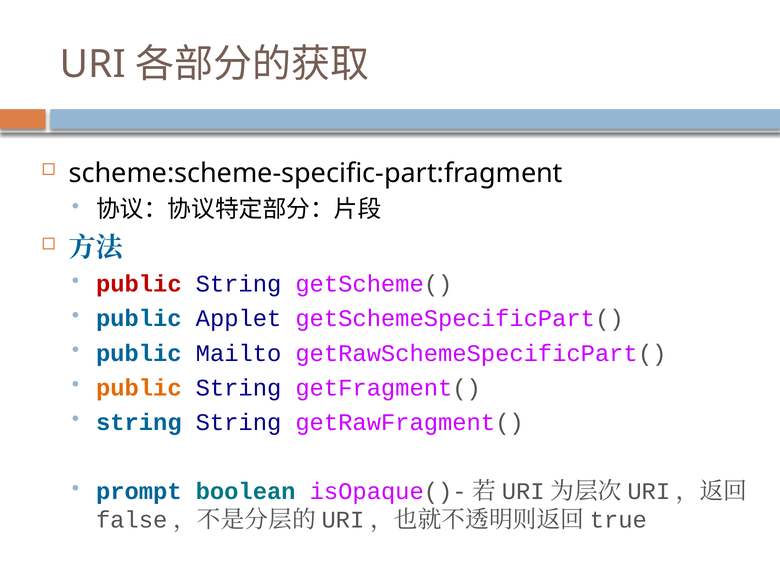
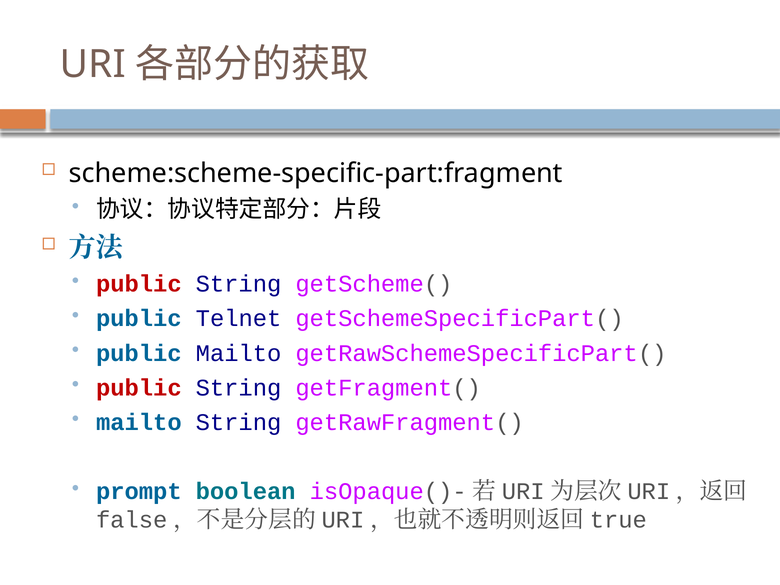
Applet: Applet -> Telnet
public at (139, 388) colour: orange -> red
string at (139, 422): string -> mailto
